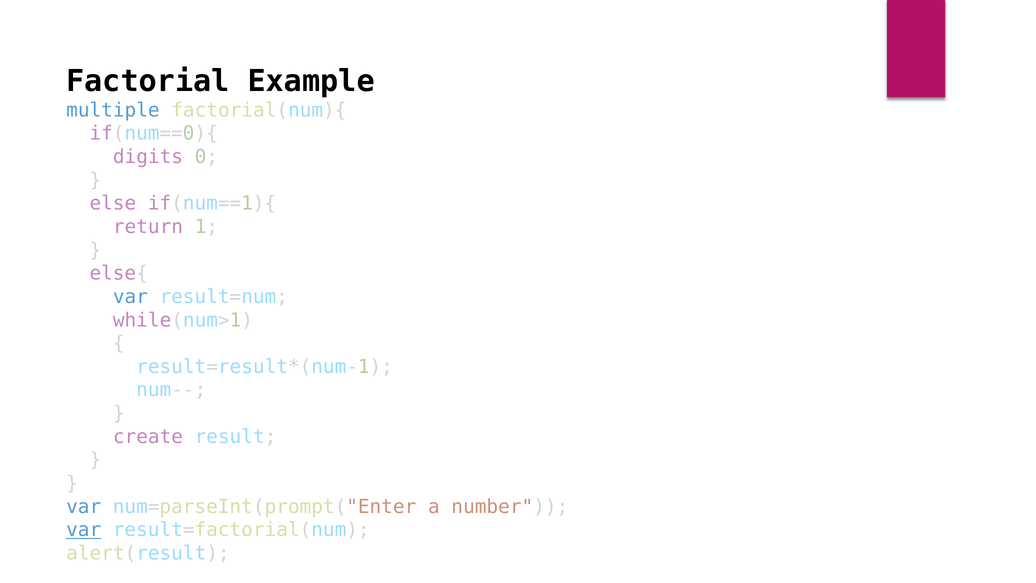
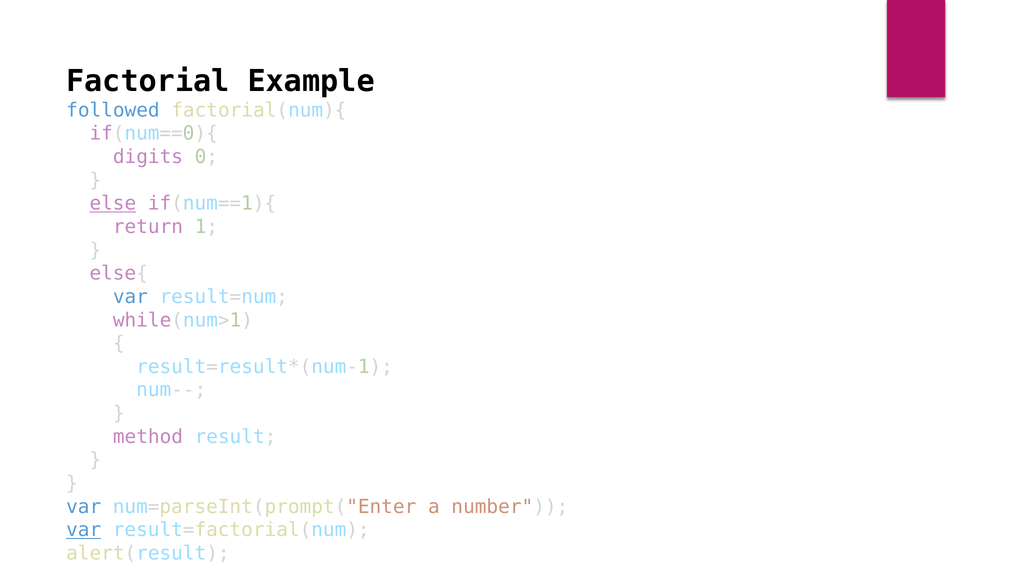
multiple: multiple -> followed
else underline: none -> present
create: create -> method
